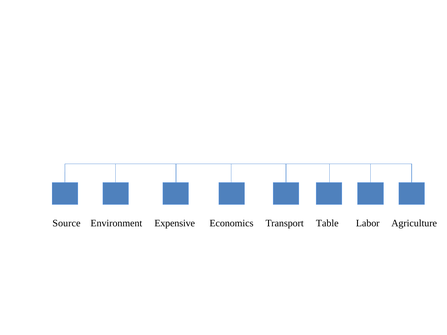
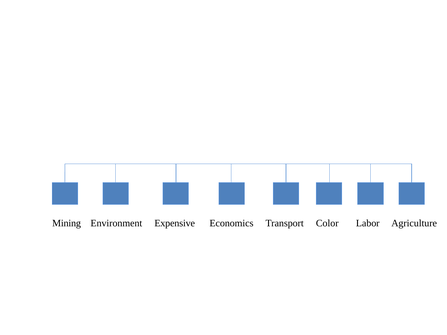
Source: Source -> Mining
Table: Table -> Color
